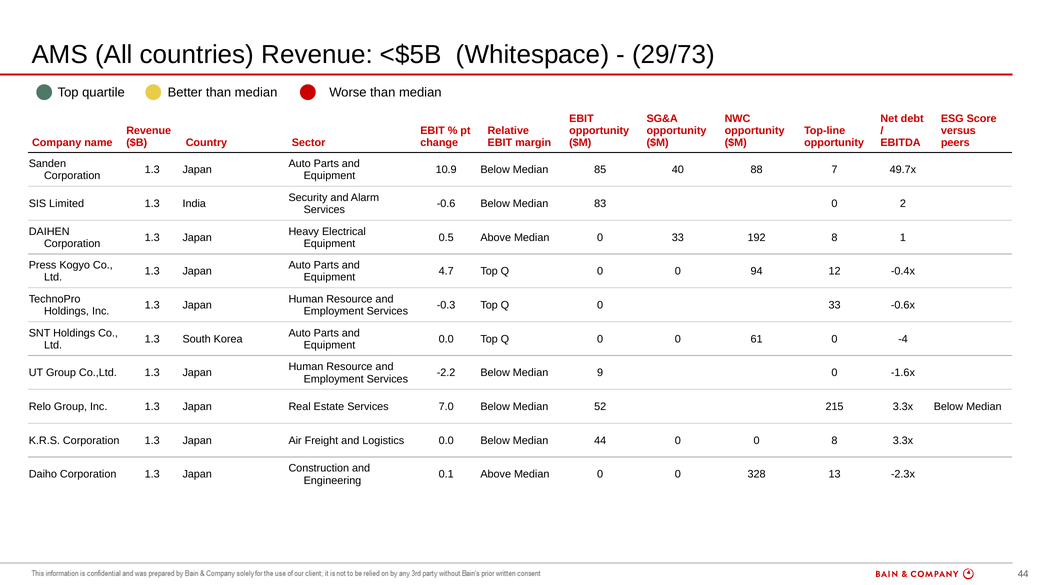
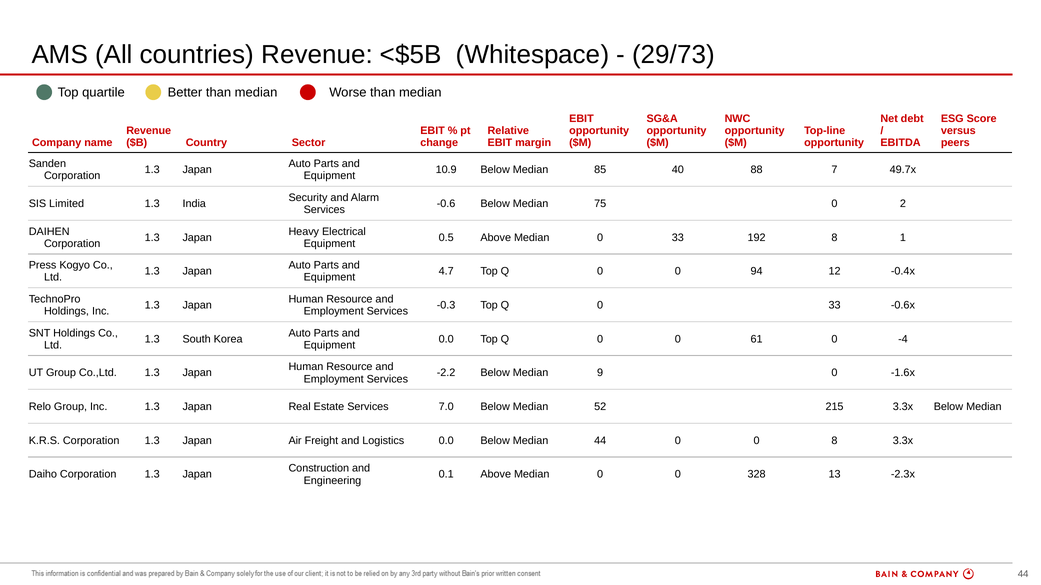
83: 83 -> 75
